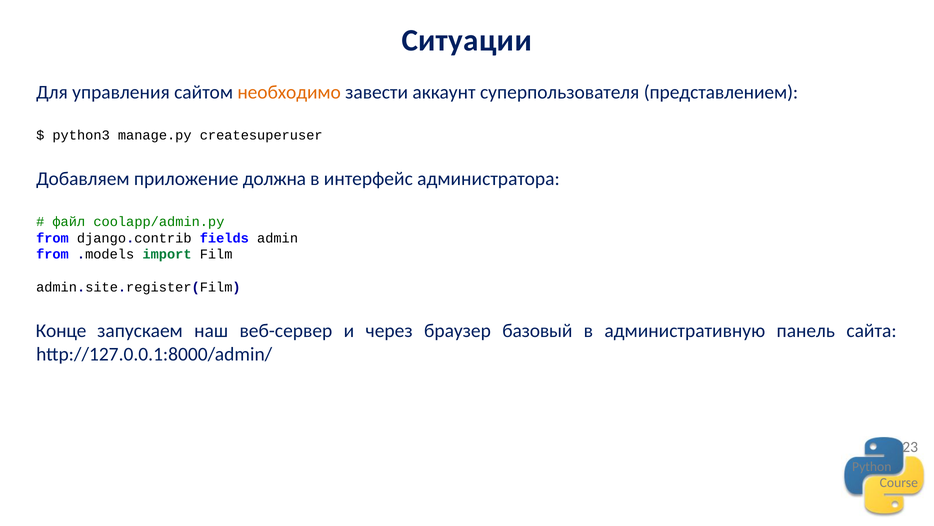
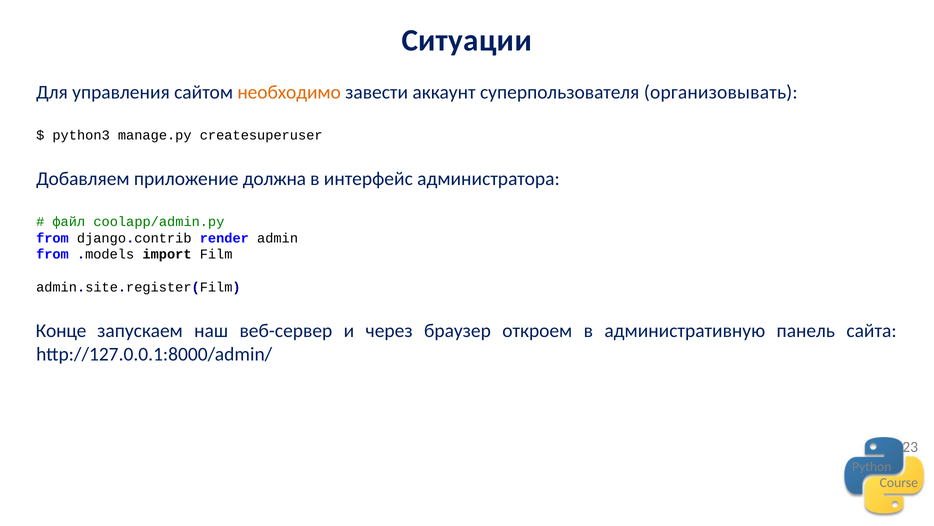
представлением: представлением -> организовывать
fields: fields -> render
import colour: green -> black
базовый: базовый -> откроем
